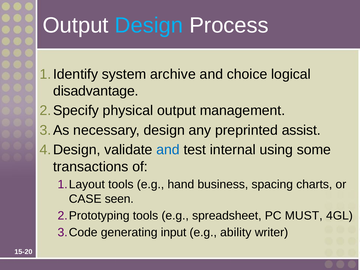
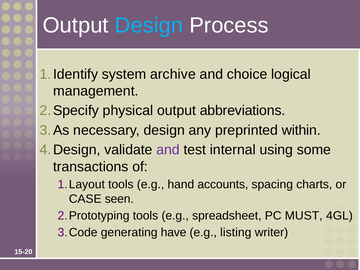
disadvantage: disadvantage -> management
management: management -> abbreviations
assist: assist -> within
and at (168, 150) colour: blue -> purple
business: business -> accounts
input: input -> have
ability: ability -> listing
